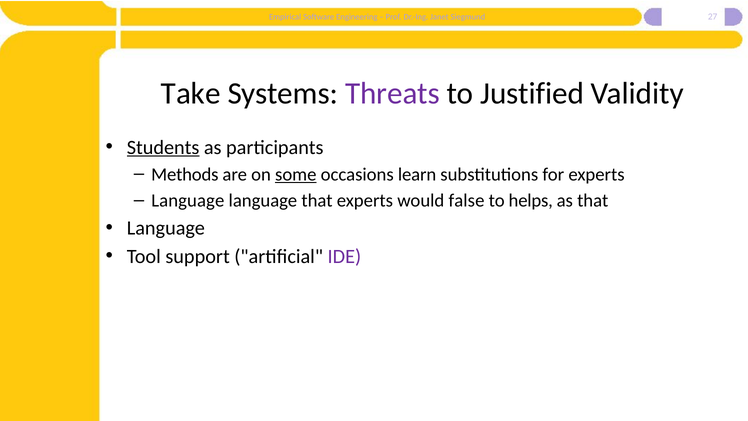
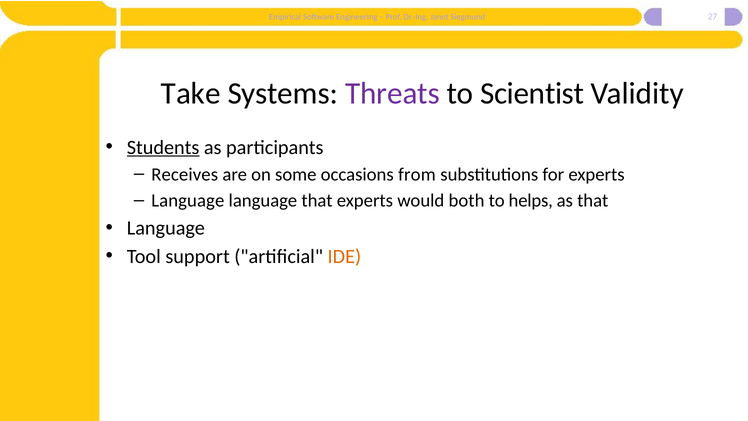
Justified: Justified -> Scientist
Methods: Methods -> Receives
some underline: present -> none
learn: learn -> from
false: false -> both
IDE colour: purple -> orange
